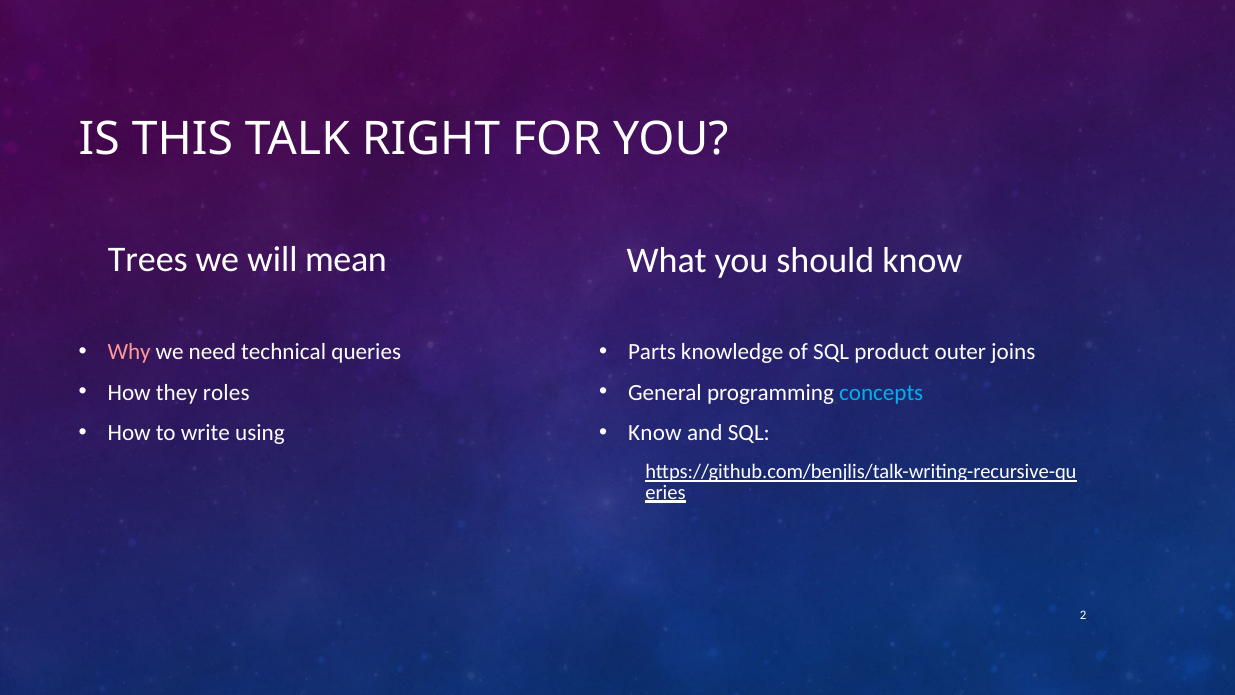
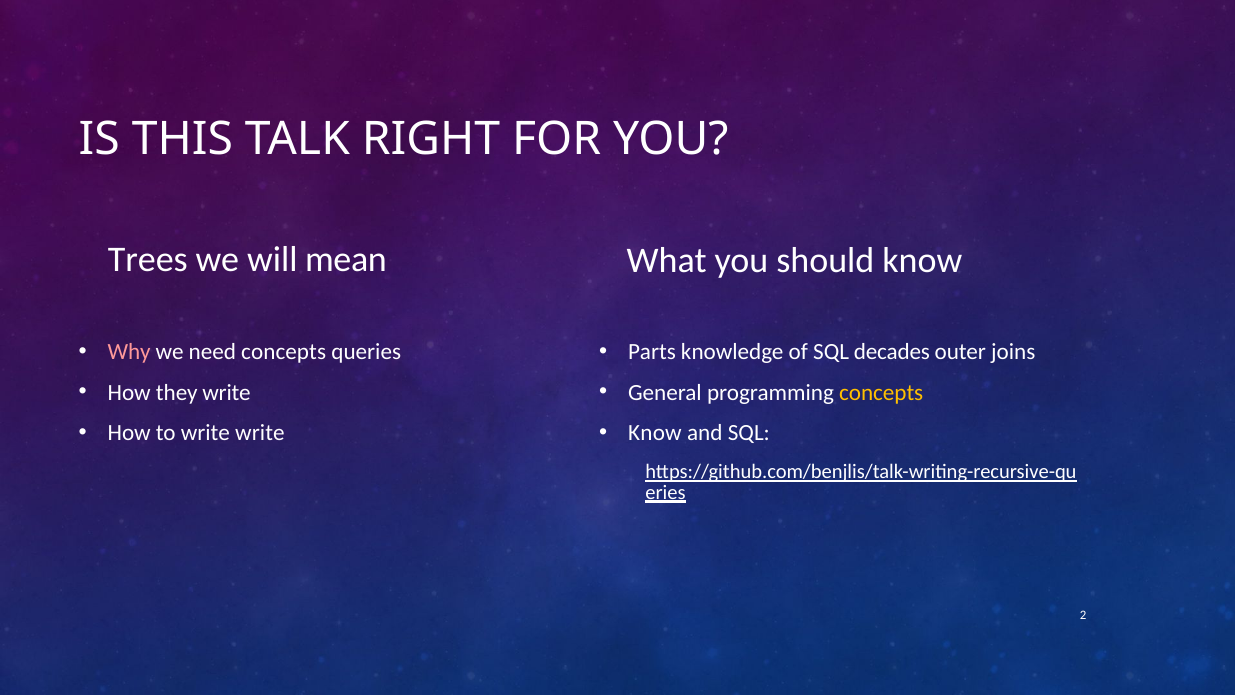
need technical: technical -> concepts
product: product -> decades
they roles: roles -> write
concepts at (881, 392) colour: light blue -> yellow
write using: using -> write
